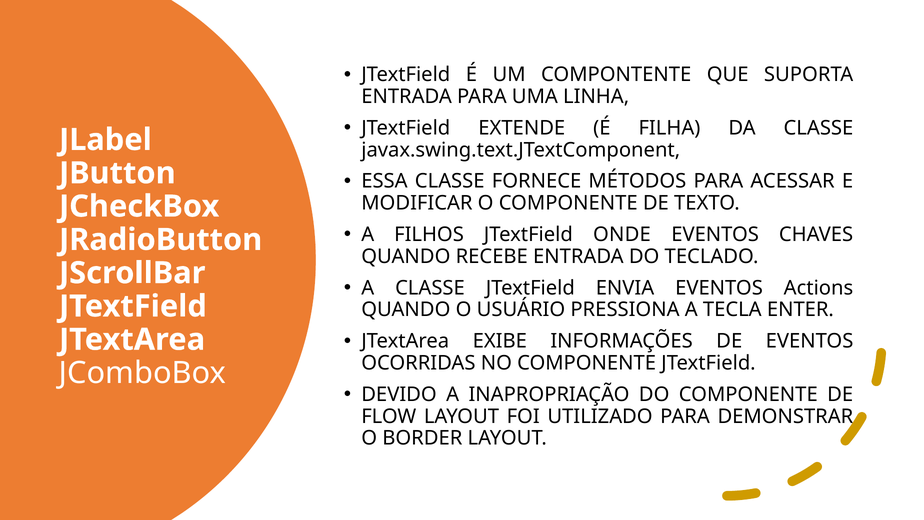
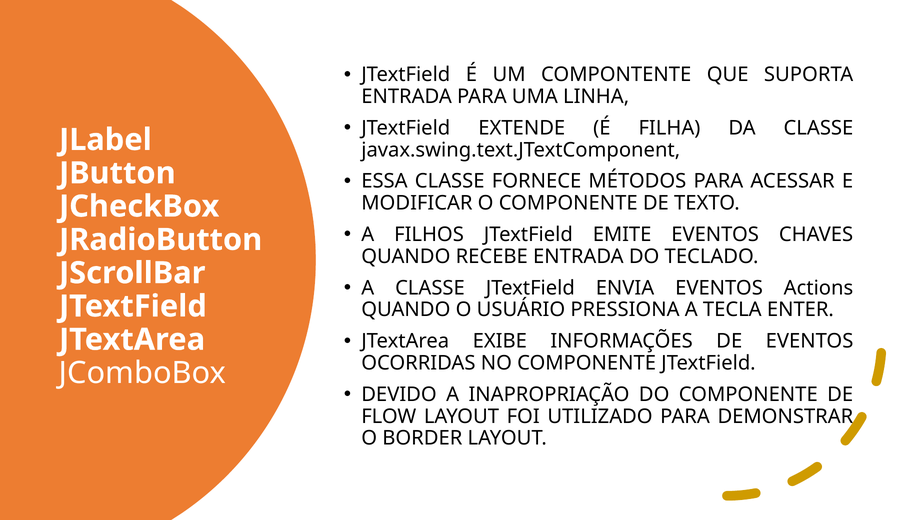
ONDE: ONDE -> EMITE
